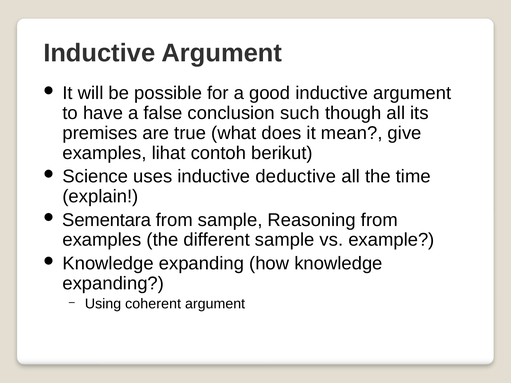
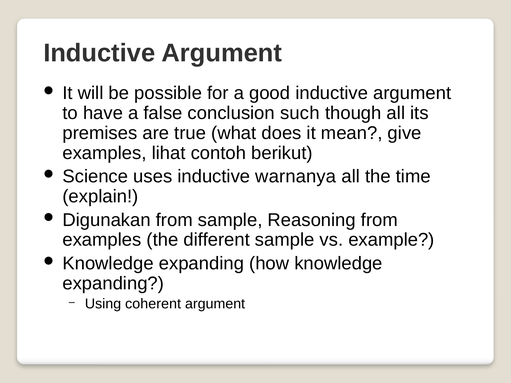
deductive: deductive -> warnanya
Sementara: Sementara -> Digunakan
